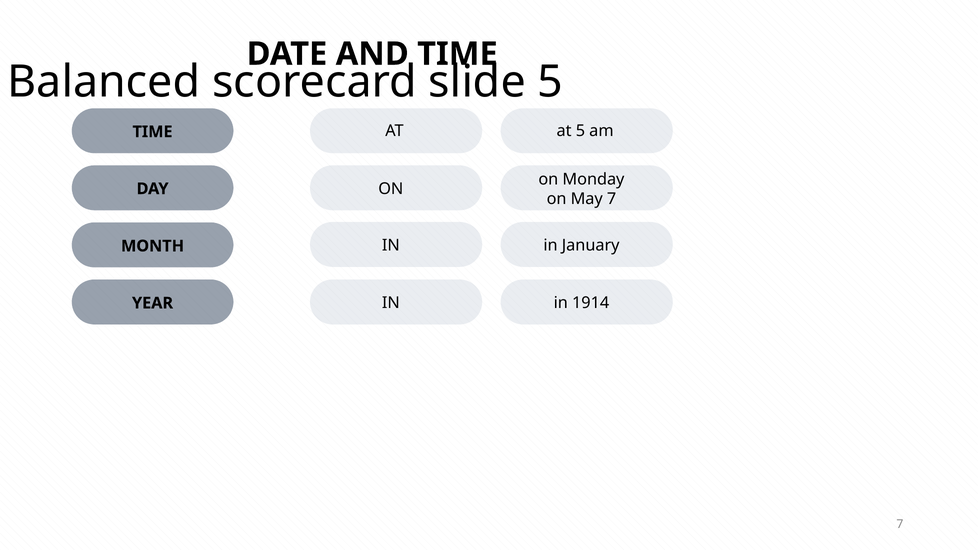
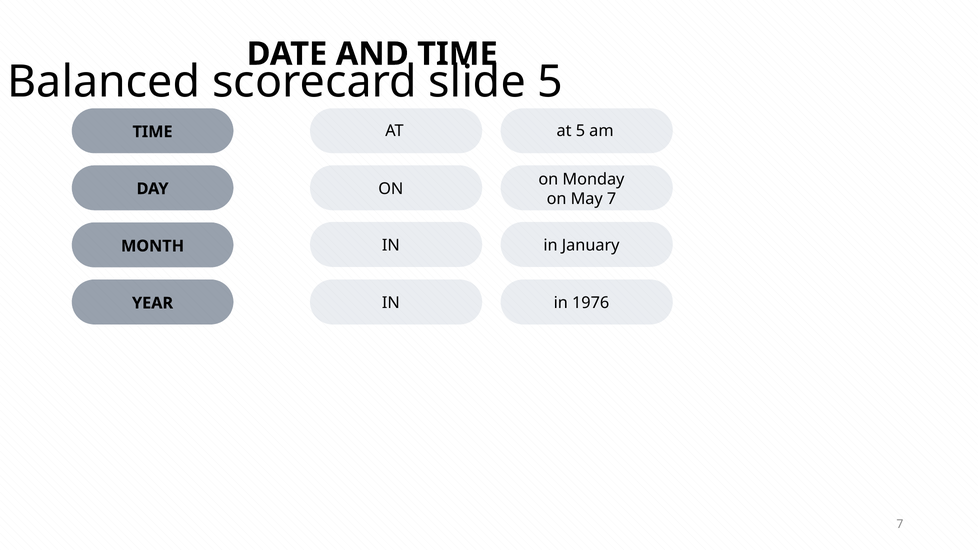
1914: 1914 -> 1976
